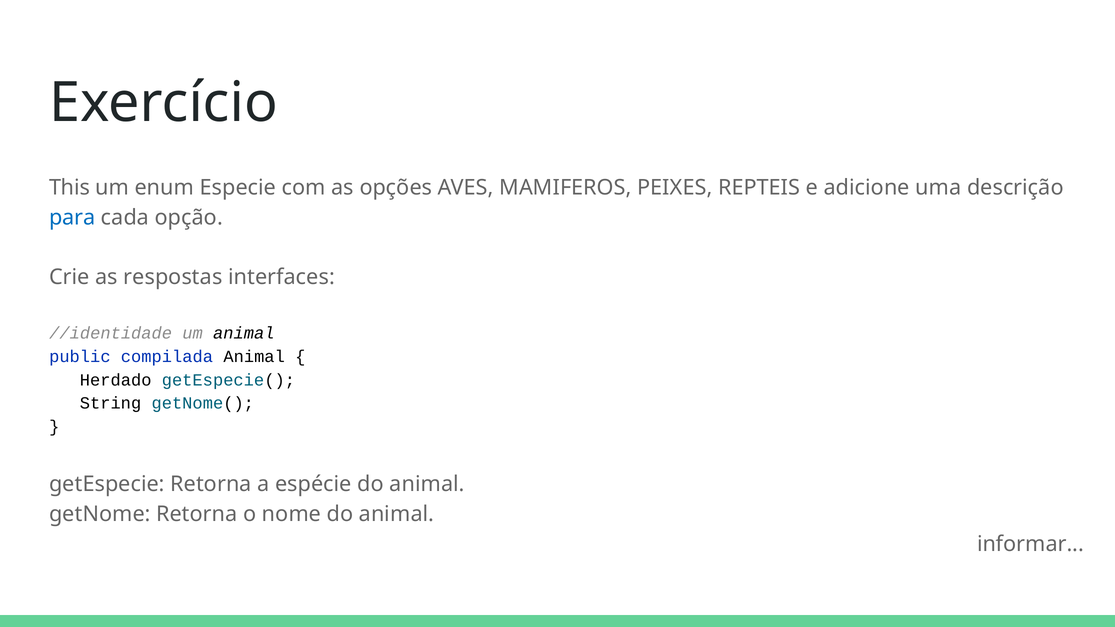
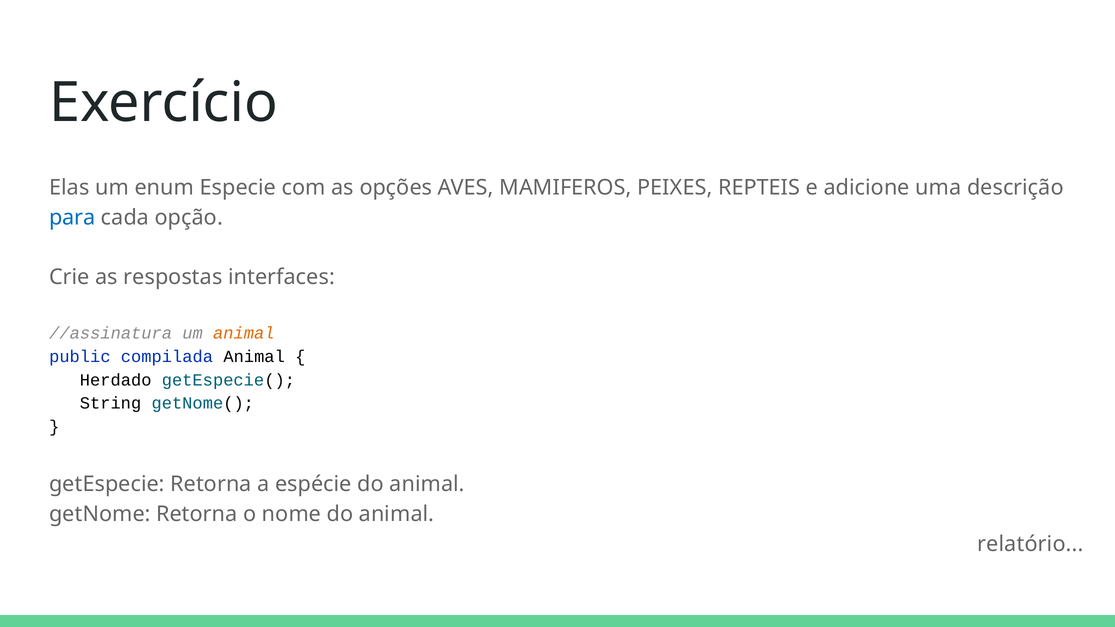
This: This -> Elas
//identidade: //identidade -> //assinatura
animal at (244, 333) colour: black -> orange
informar: informar -> relatório
